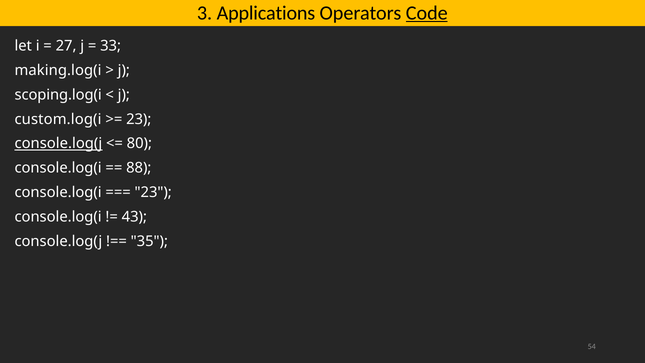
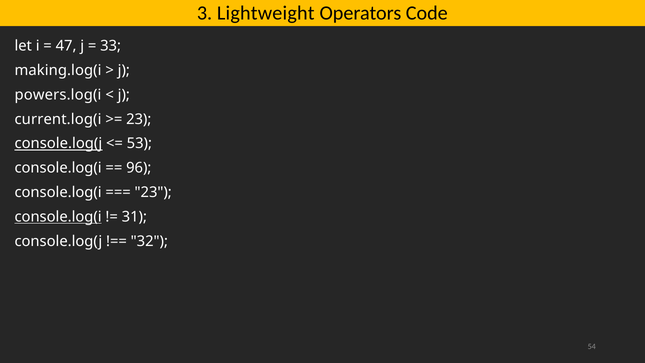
Applications: Applications -> Lightweight
Code underline: present -> none
27: 27 -> 47
scoping.log(i: scoping.log(i -> powers.log(i
custom.log(i: custom.log(i -> current.log(i
80: 80 -> 53
88: 88 -> 96
console.log(i at (58, 217) underline: none -> present
43: 43 -> 31
35: 35 -> 32
